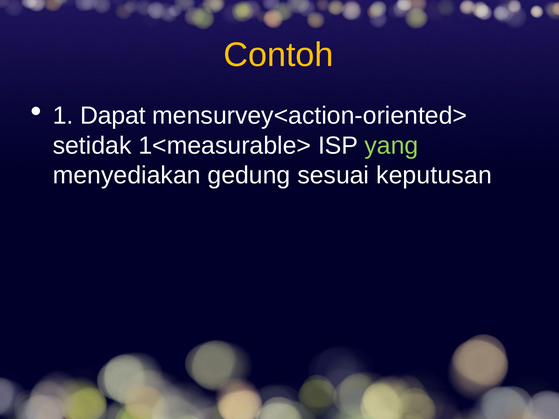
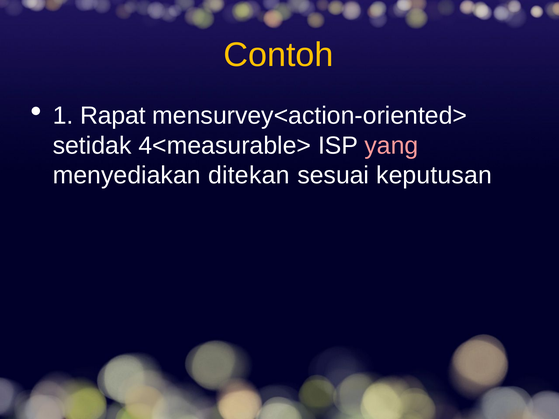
Dapat: Dapat -> Rapat
1<measurable>: 1<measurable> -> 4<measurable>
yang colour: light green -> pink
gedung: gedung -> ditekan
